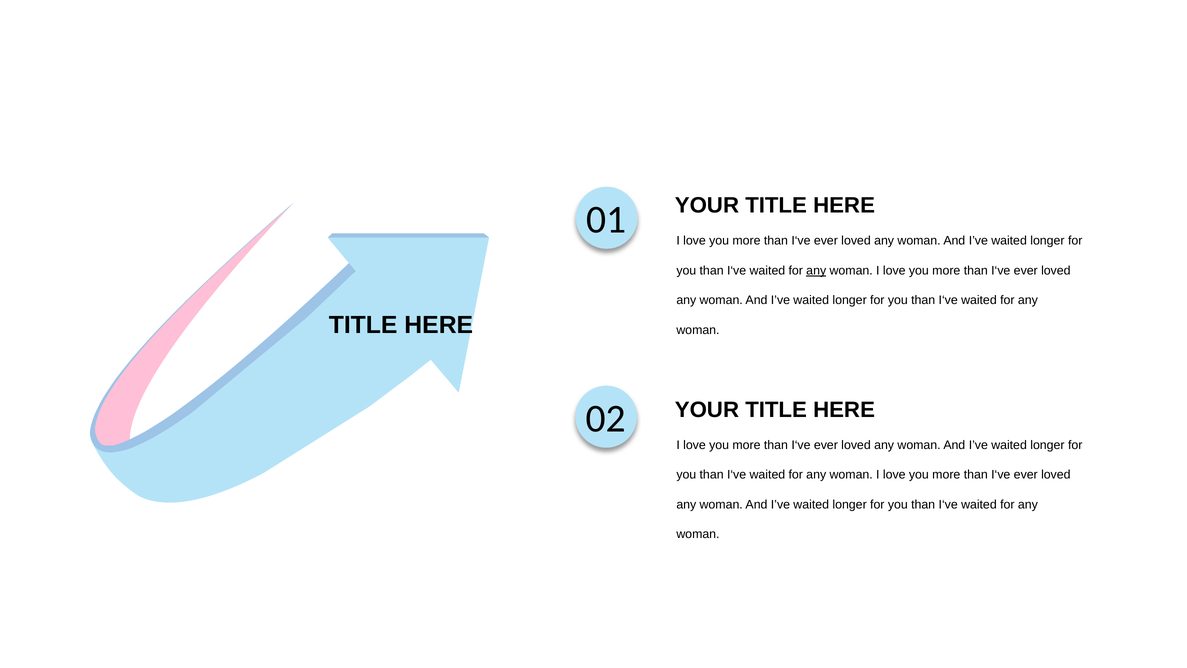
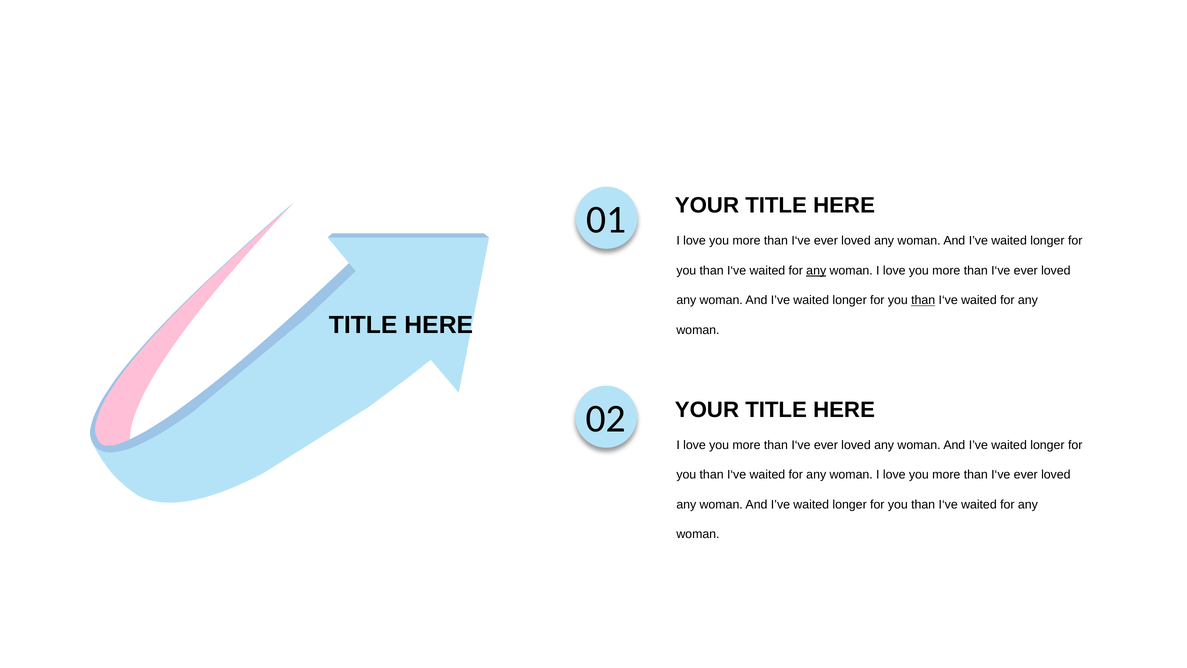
than at (923, 300) underline: none -> present
